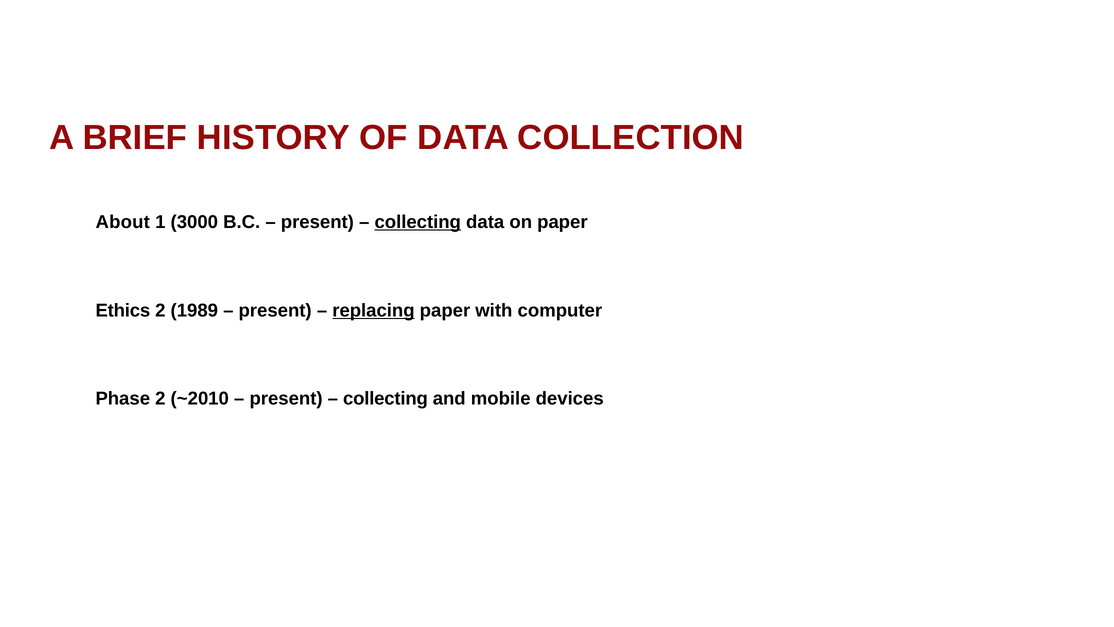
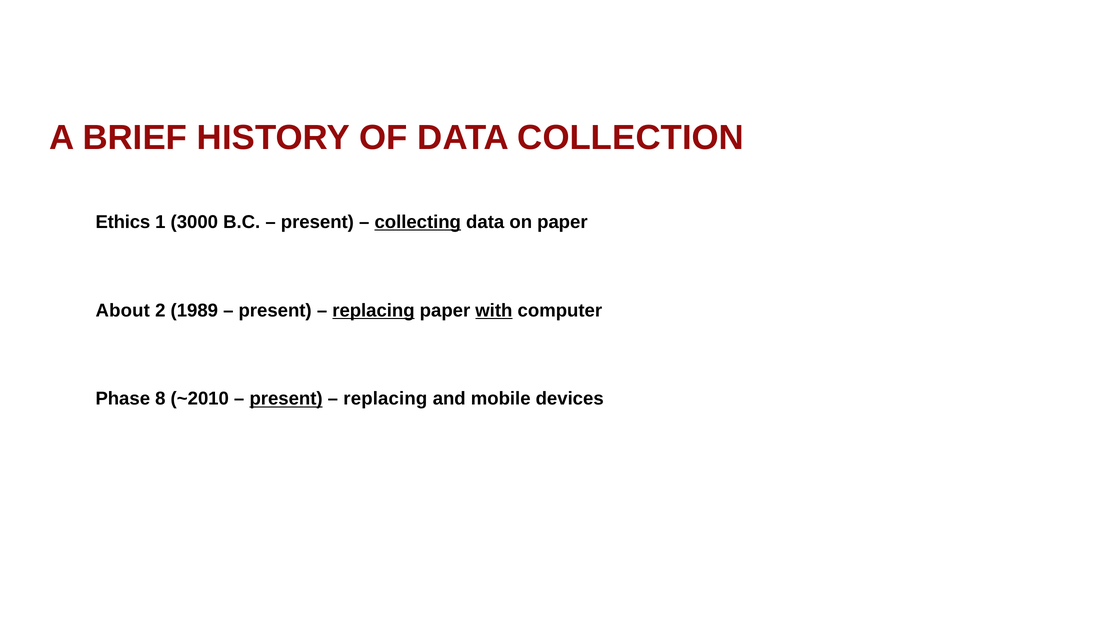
About: About -> Ethics
Ethics: Ethics -> About
with underline: none -> present
Phase 2: 2 -> 8
present at (286, 399) underline: none -> present
collecting at (385, 399): collecting -> replacing
